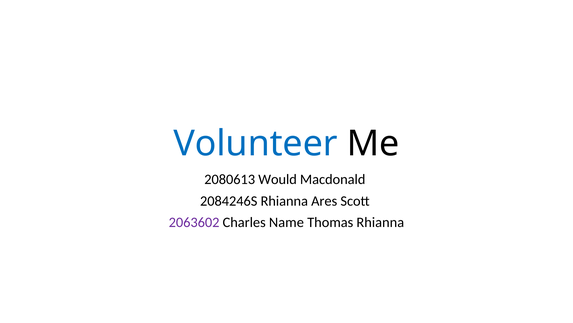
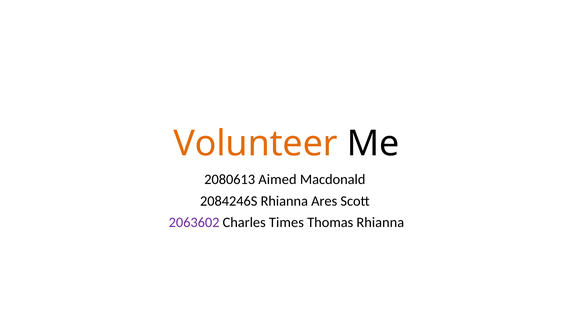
Volunteer colour: blue -> orange
Would: Would -> Aimed
Name: Name -> Times
